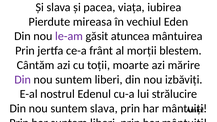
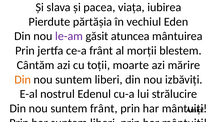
mireasa: mireasa -> părtășia
Din at (23, 80) colour: purple -> orange
suntem slava: slava -> frânt
